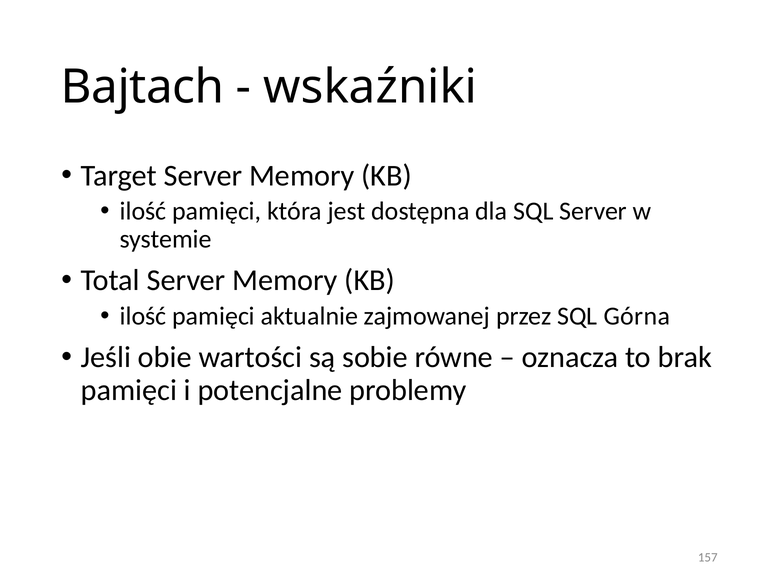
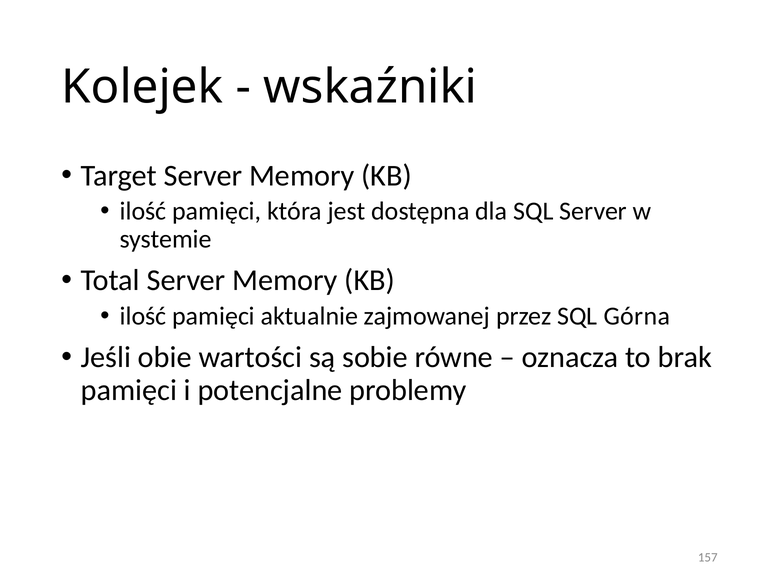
Bajtach: Bajtach -> Kolejek
